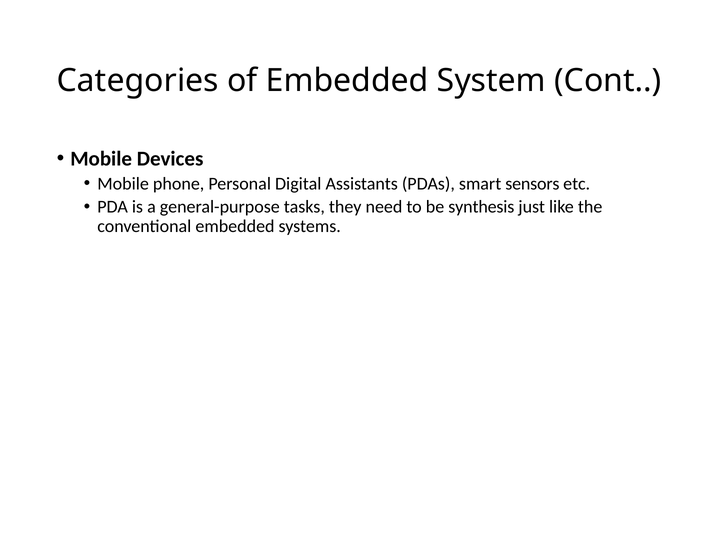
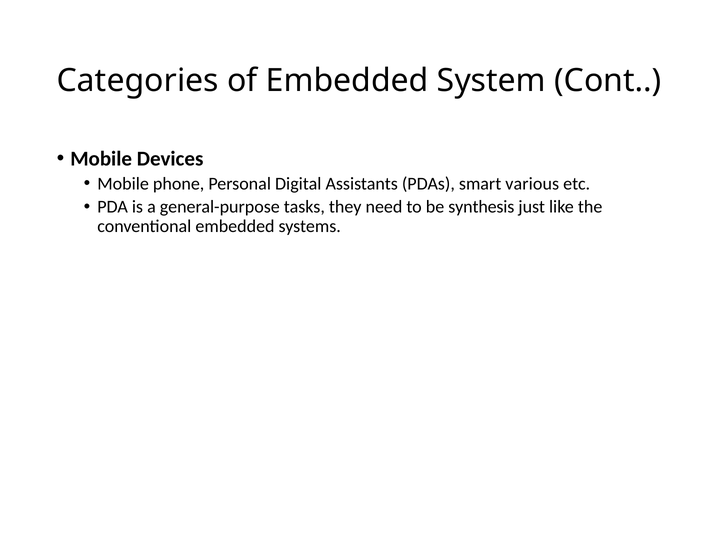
sensors: sensors -> various
